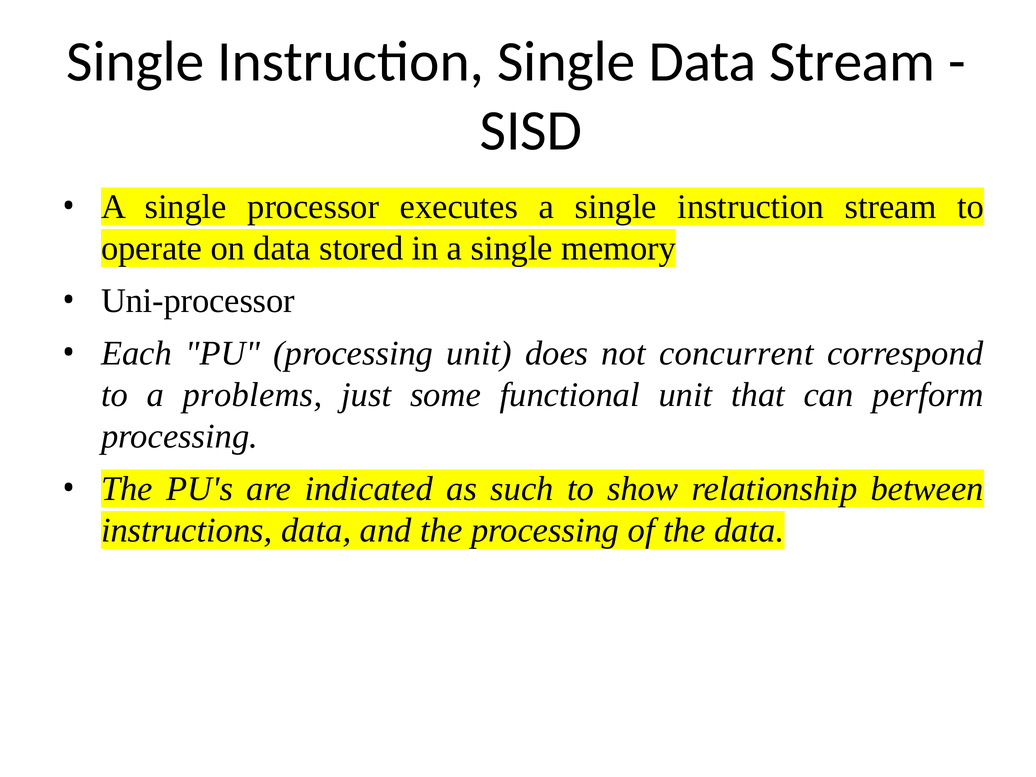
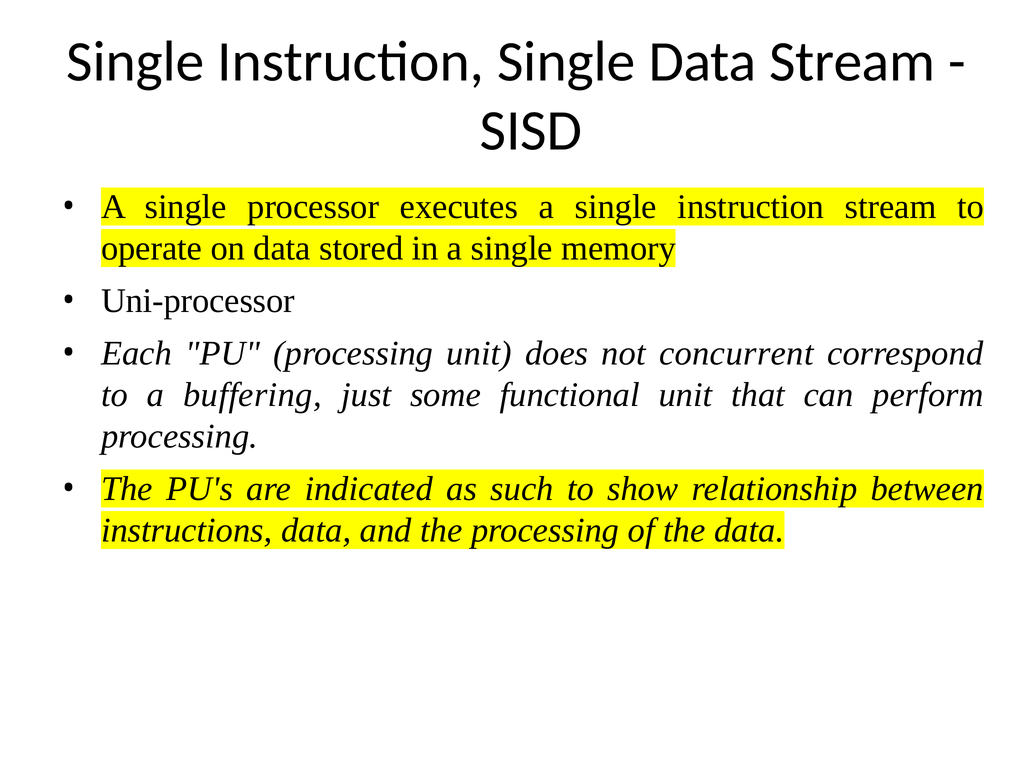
problems: problems -> buffering
